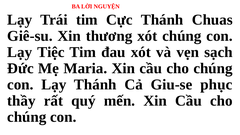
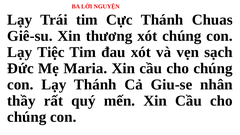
phục: phục -> nhân
